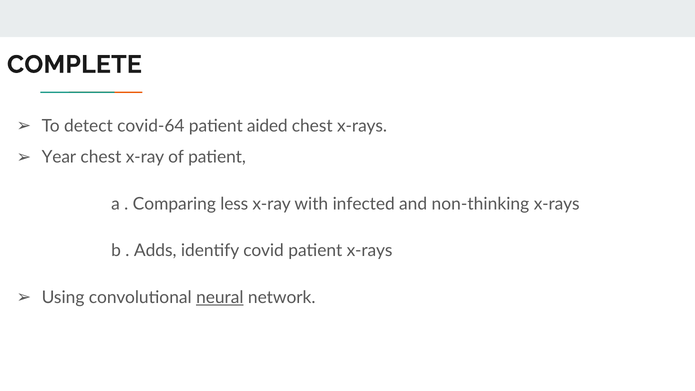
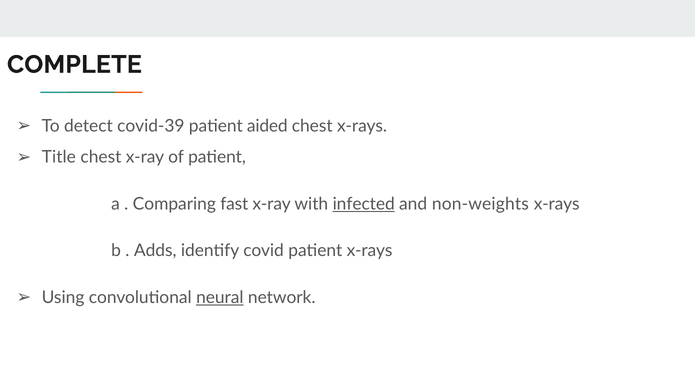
covid-64: covid-64 -> covid-39
Year: Year -> Title
less: less -> fast
infected underline: none -> present
non-thinking: non-thinking -> non-weights
